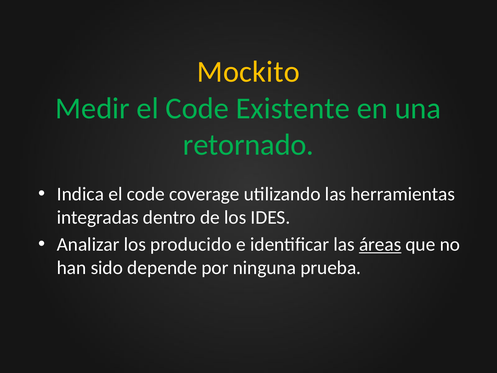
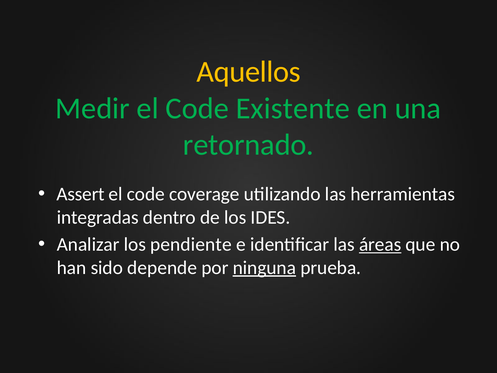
Mockito: Mockito -> Aquellos
Indica: Indica -> Assert
producido: producido -> pendiente
ninguna underline: none -> present
